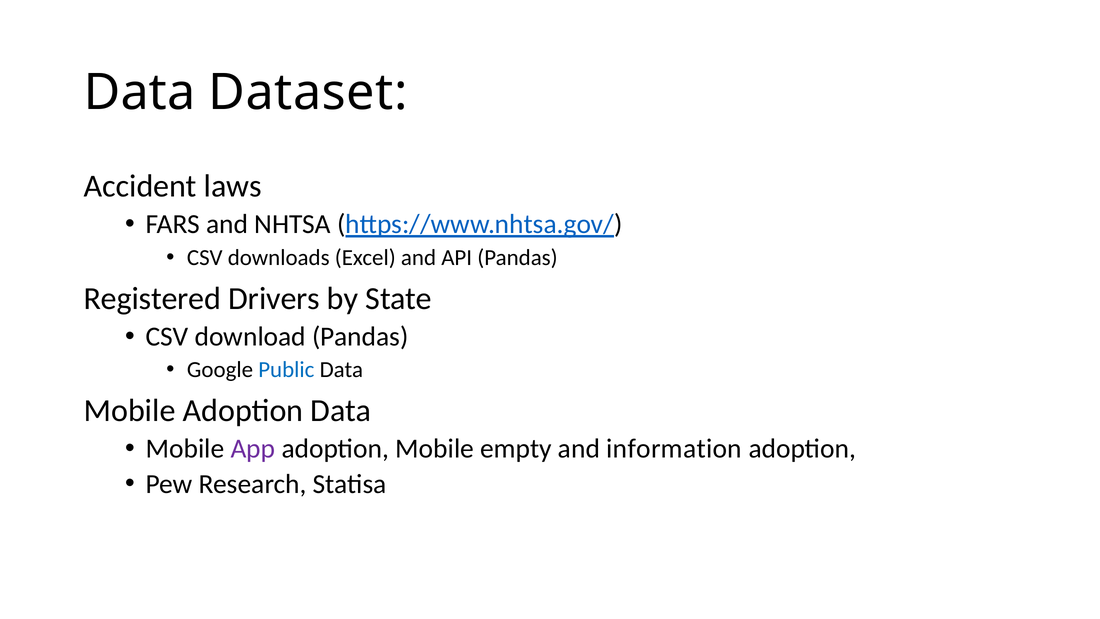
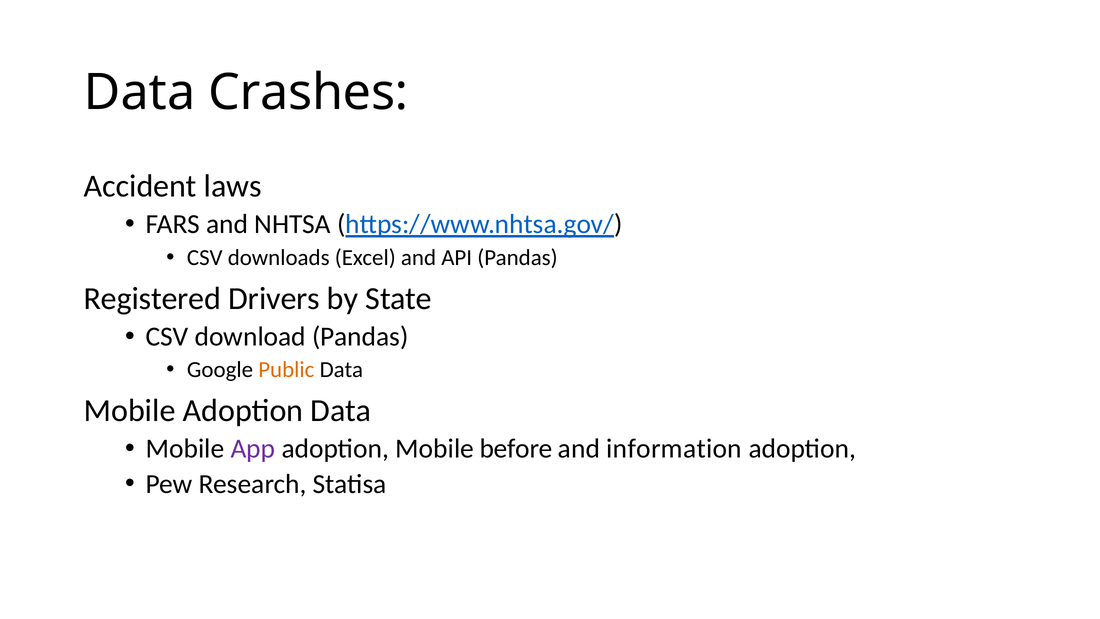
Dataset: Dataset -> Crashes
Public colour: blue -> orange
empty: empty -> before
